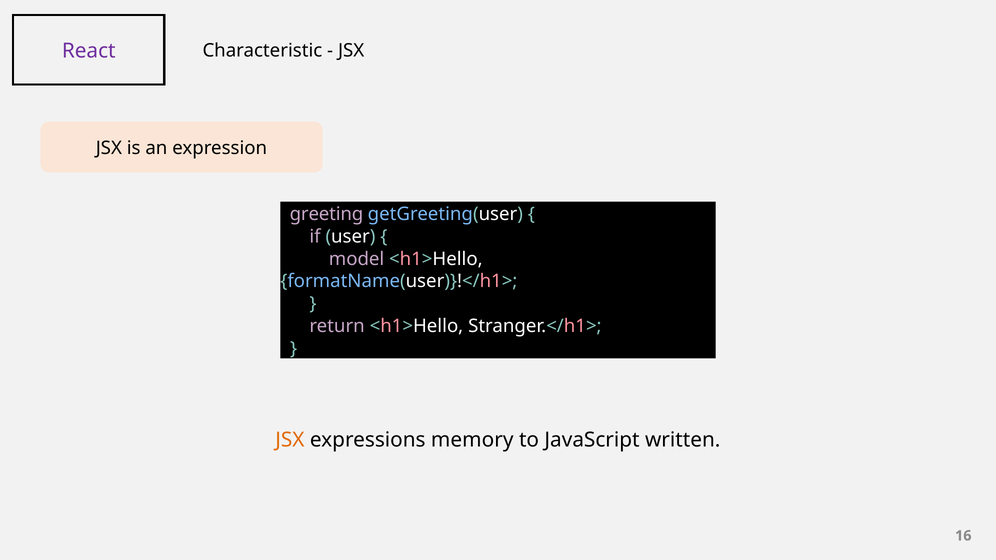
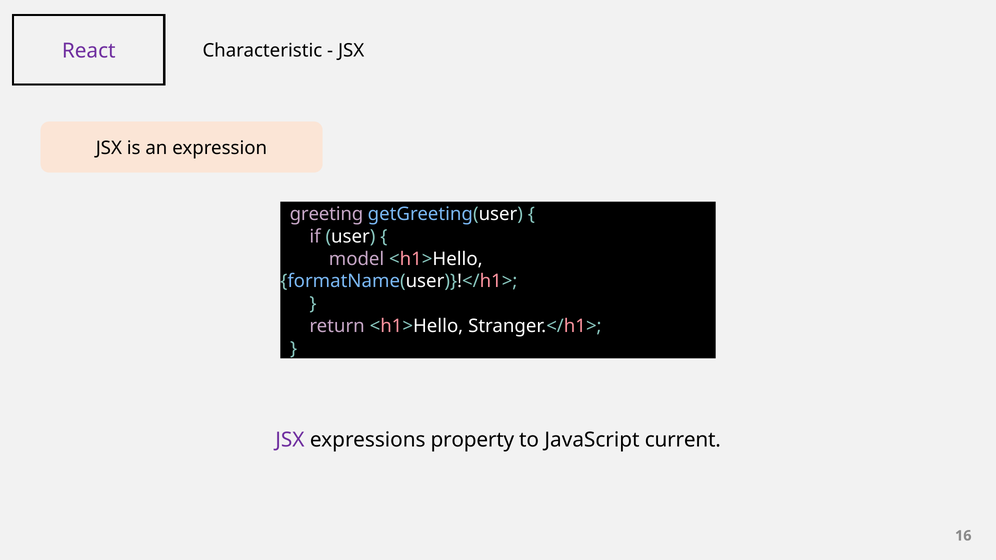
JSX at (290, 440) colour: orange -> purple
memory: memory -> property
written: written -> current
